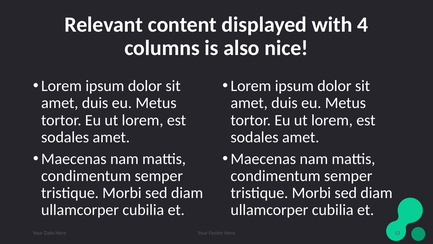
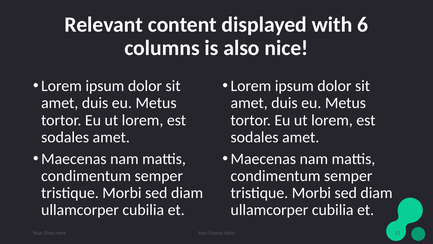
4: 4 -> 6
